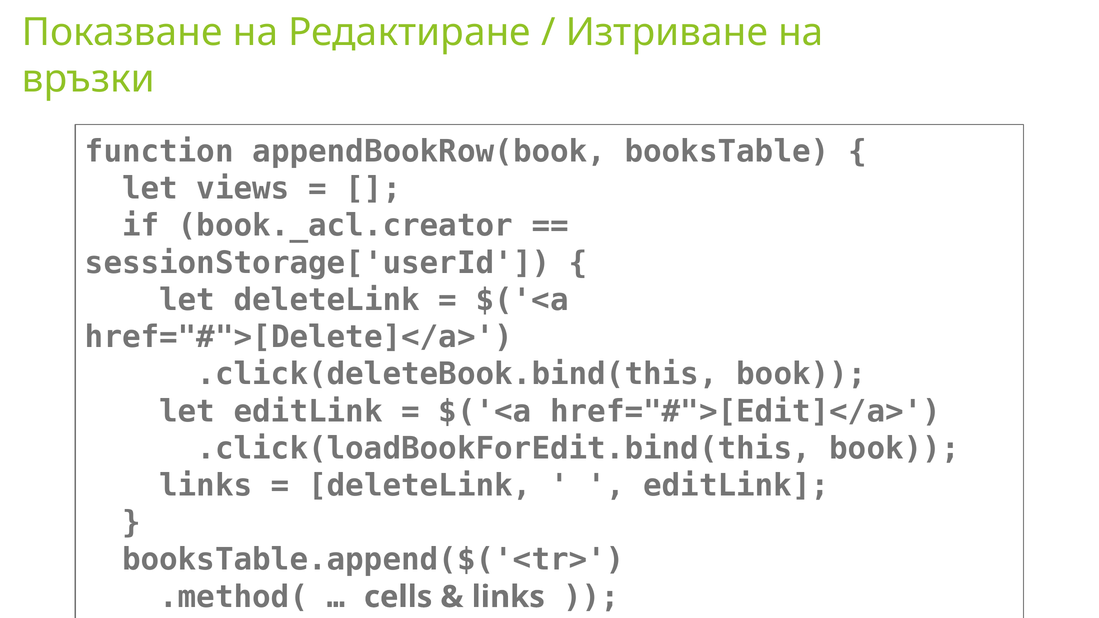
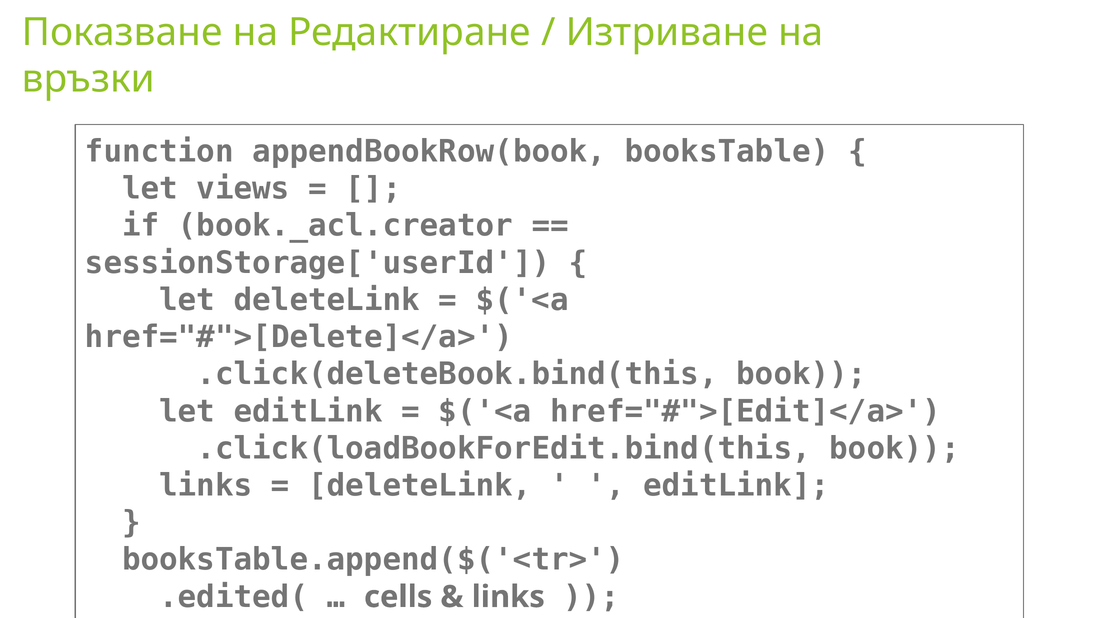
.method(: .method( -> .edited(
